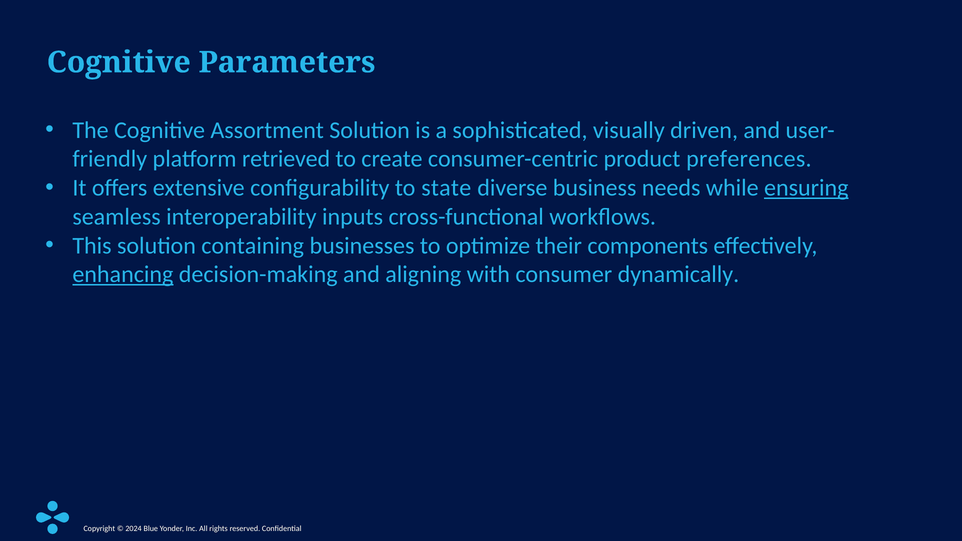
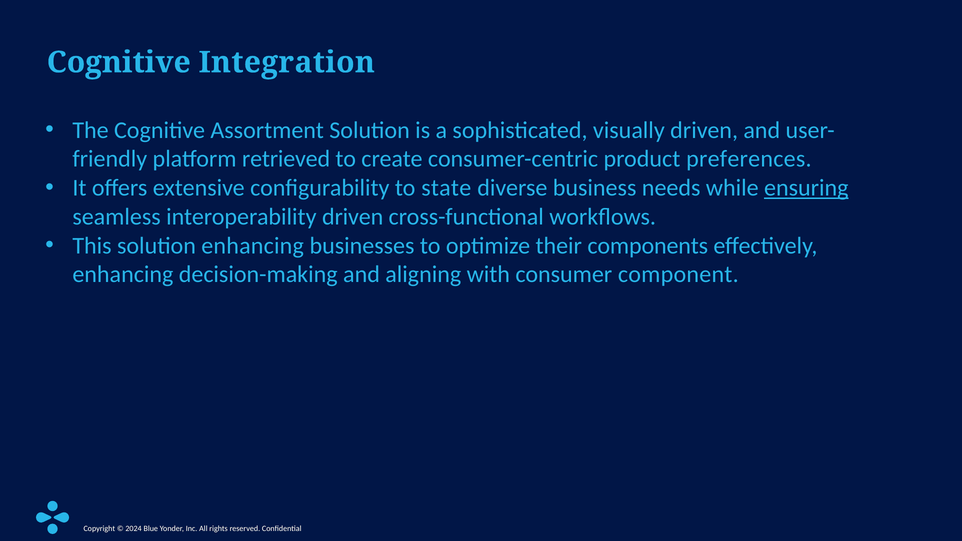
Parameters: Parameters -> Integration
interoperability inputs: inputs -> driven
solution containing: containing -> enhancing
enhancing at (123, 275) underline: present -> none
dynamically: dynamically -> component
